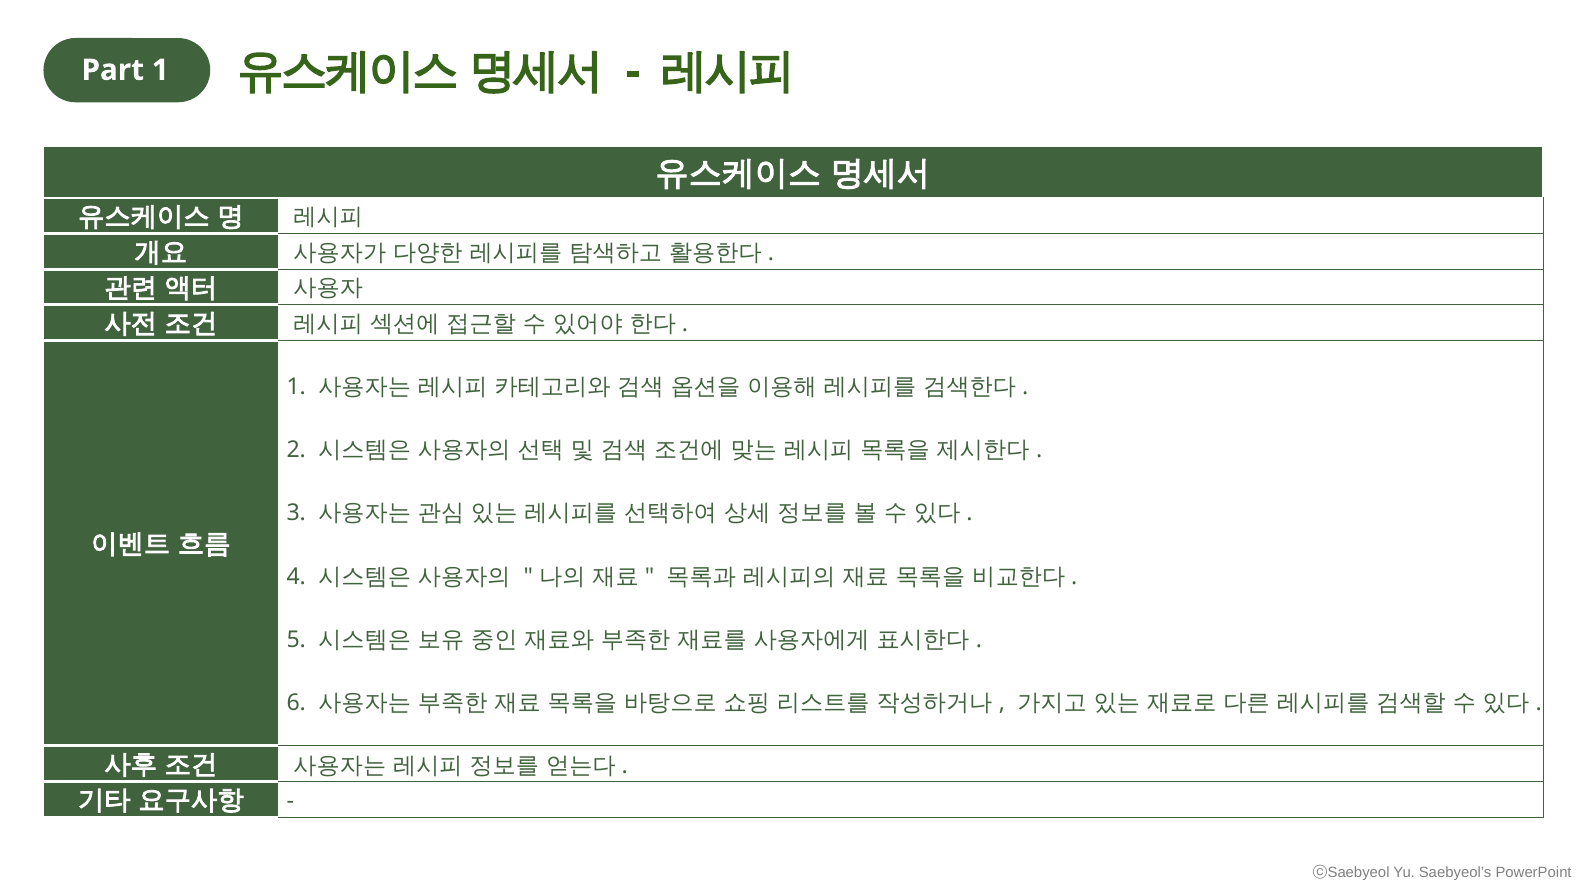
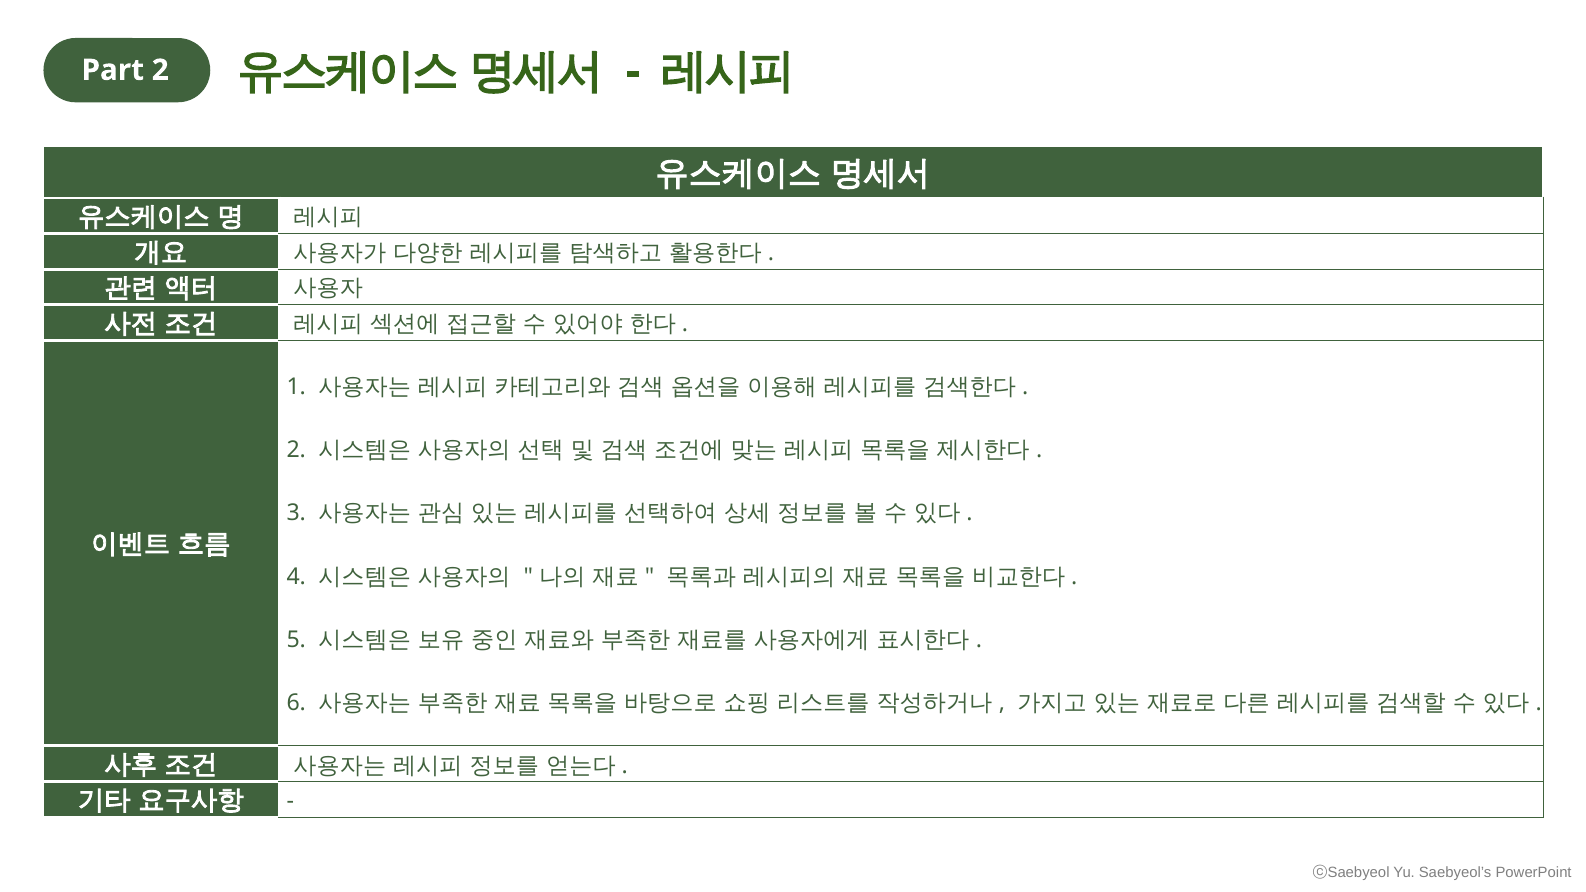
Part 1: 1 -> 2
